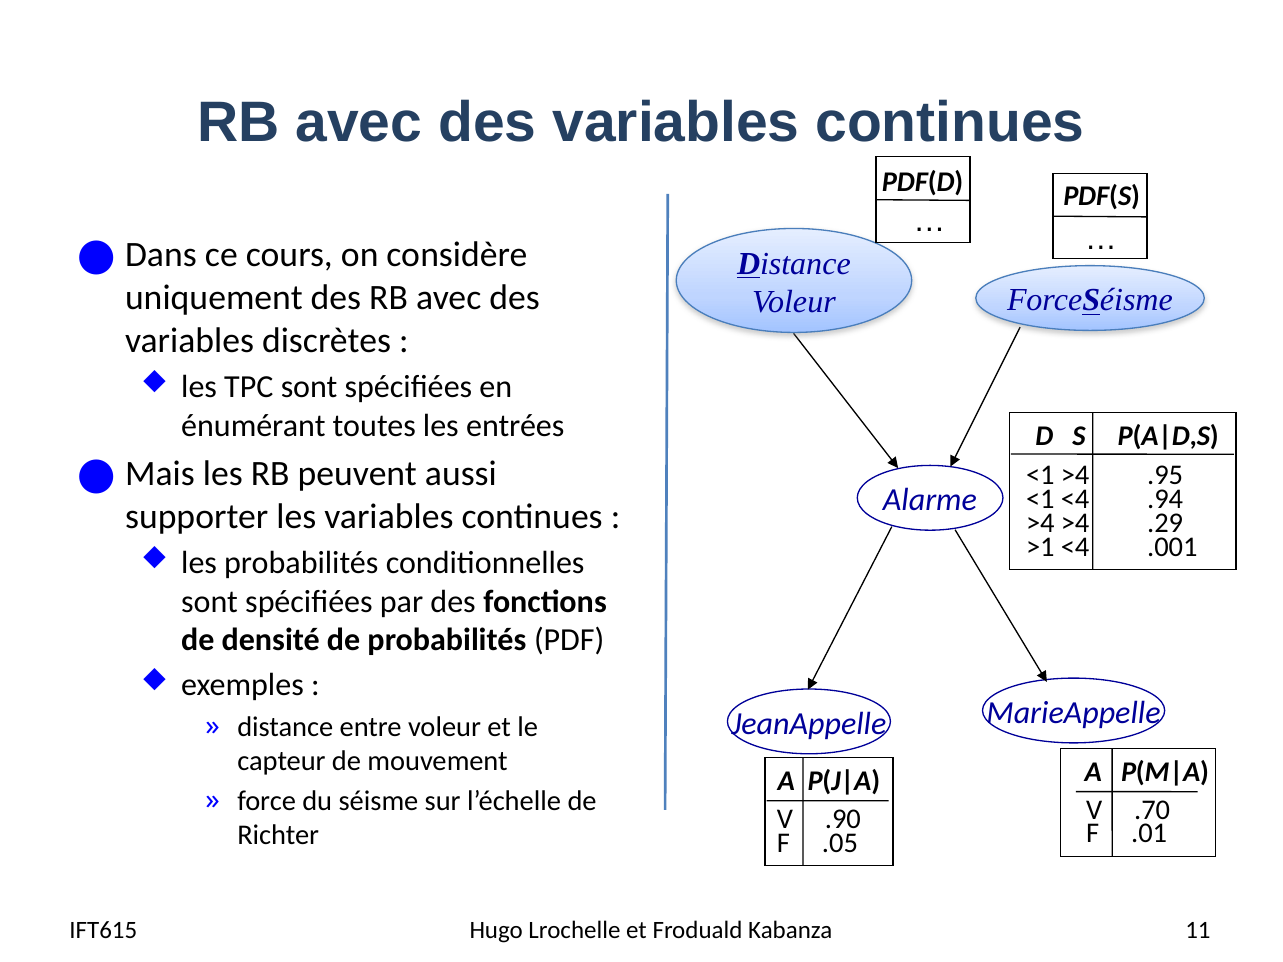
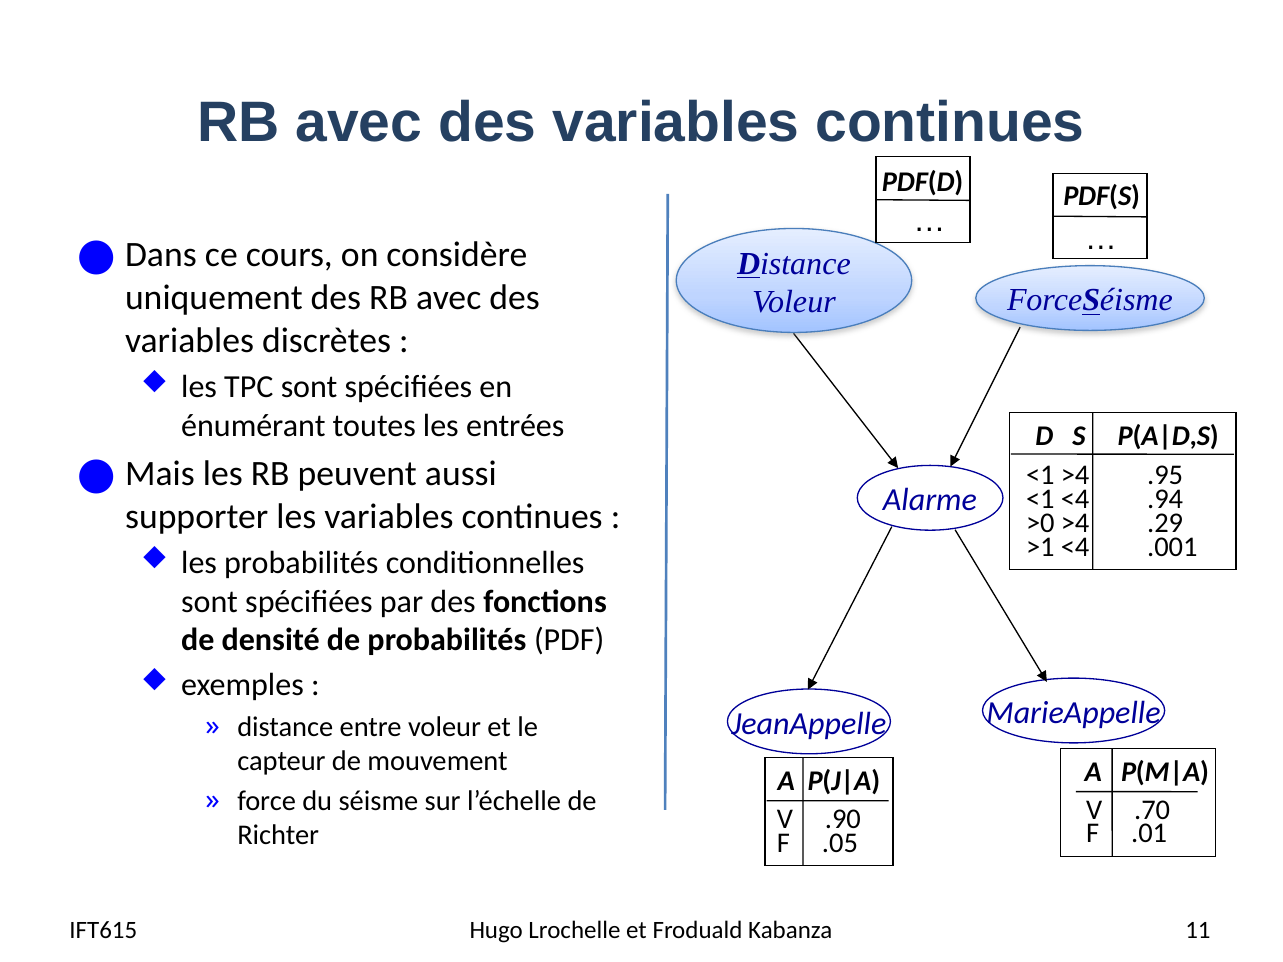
>4 at (1040, 523): >4 -> >0
